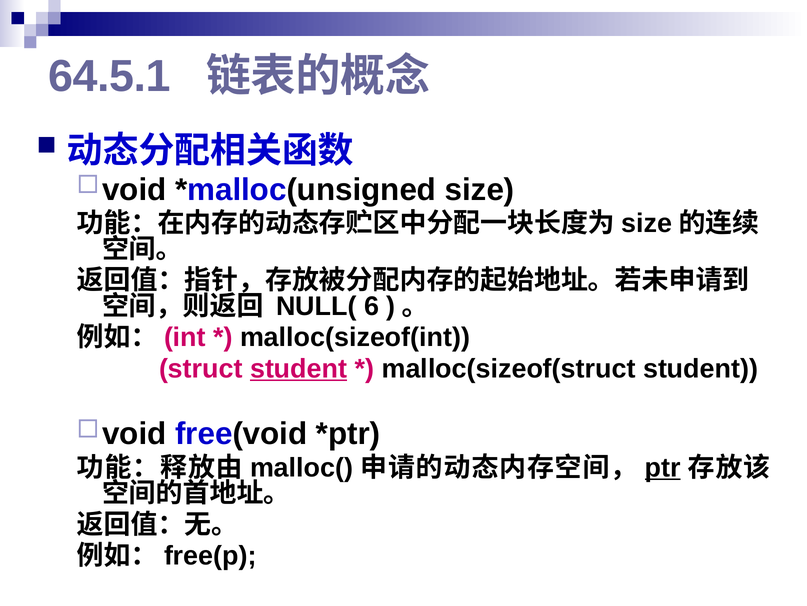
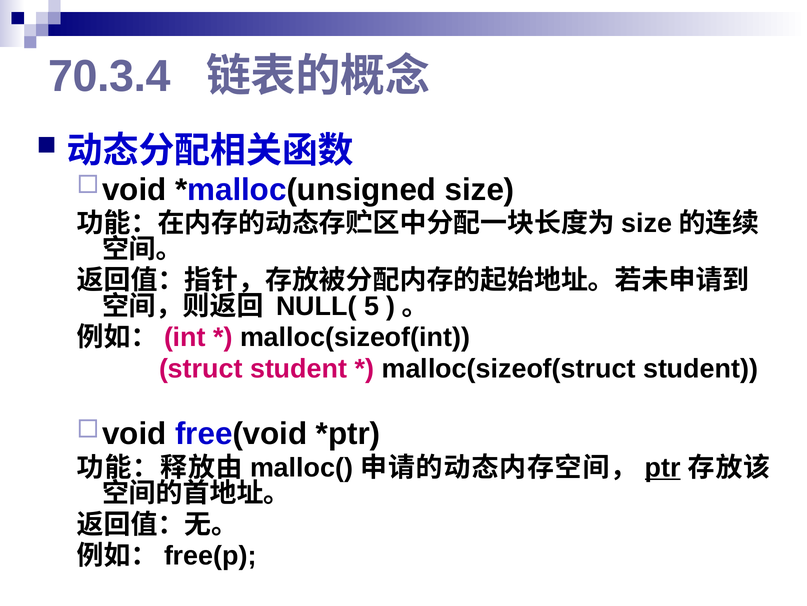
64.5.1: 64.5.1 -> 70.3.4
6: 6 -> 5
student at (299, 368) underline: present -> none
